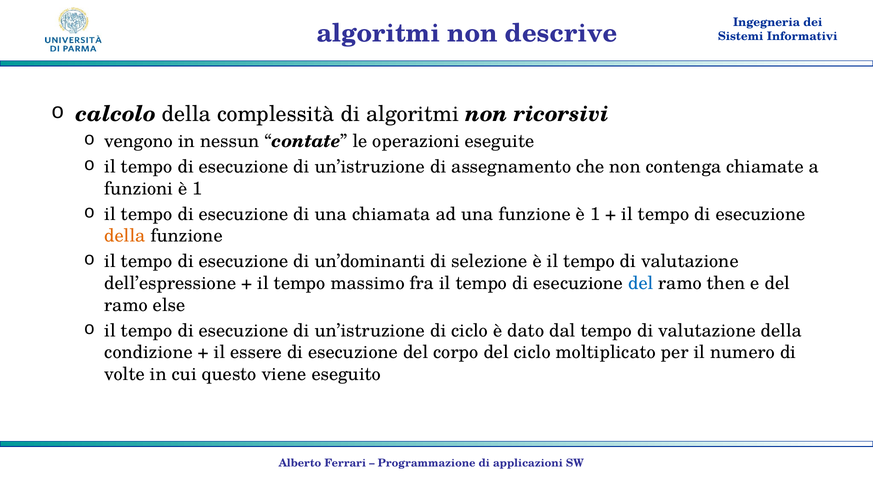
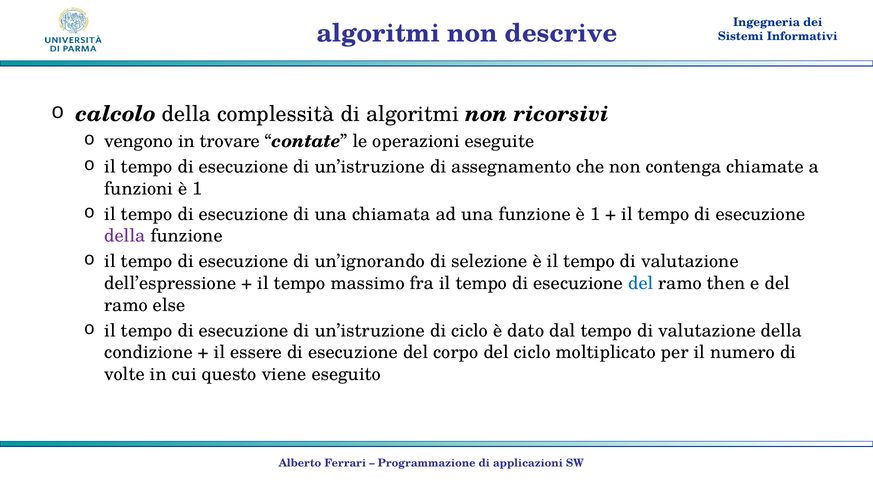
nessun: nessun -> trovare
della at (125, 236) colour: orange -> purple
un’dominanti: un’dominanti -> un’ignorando
